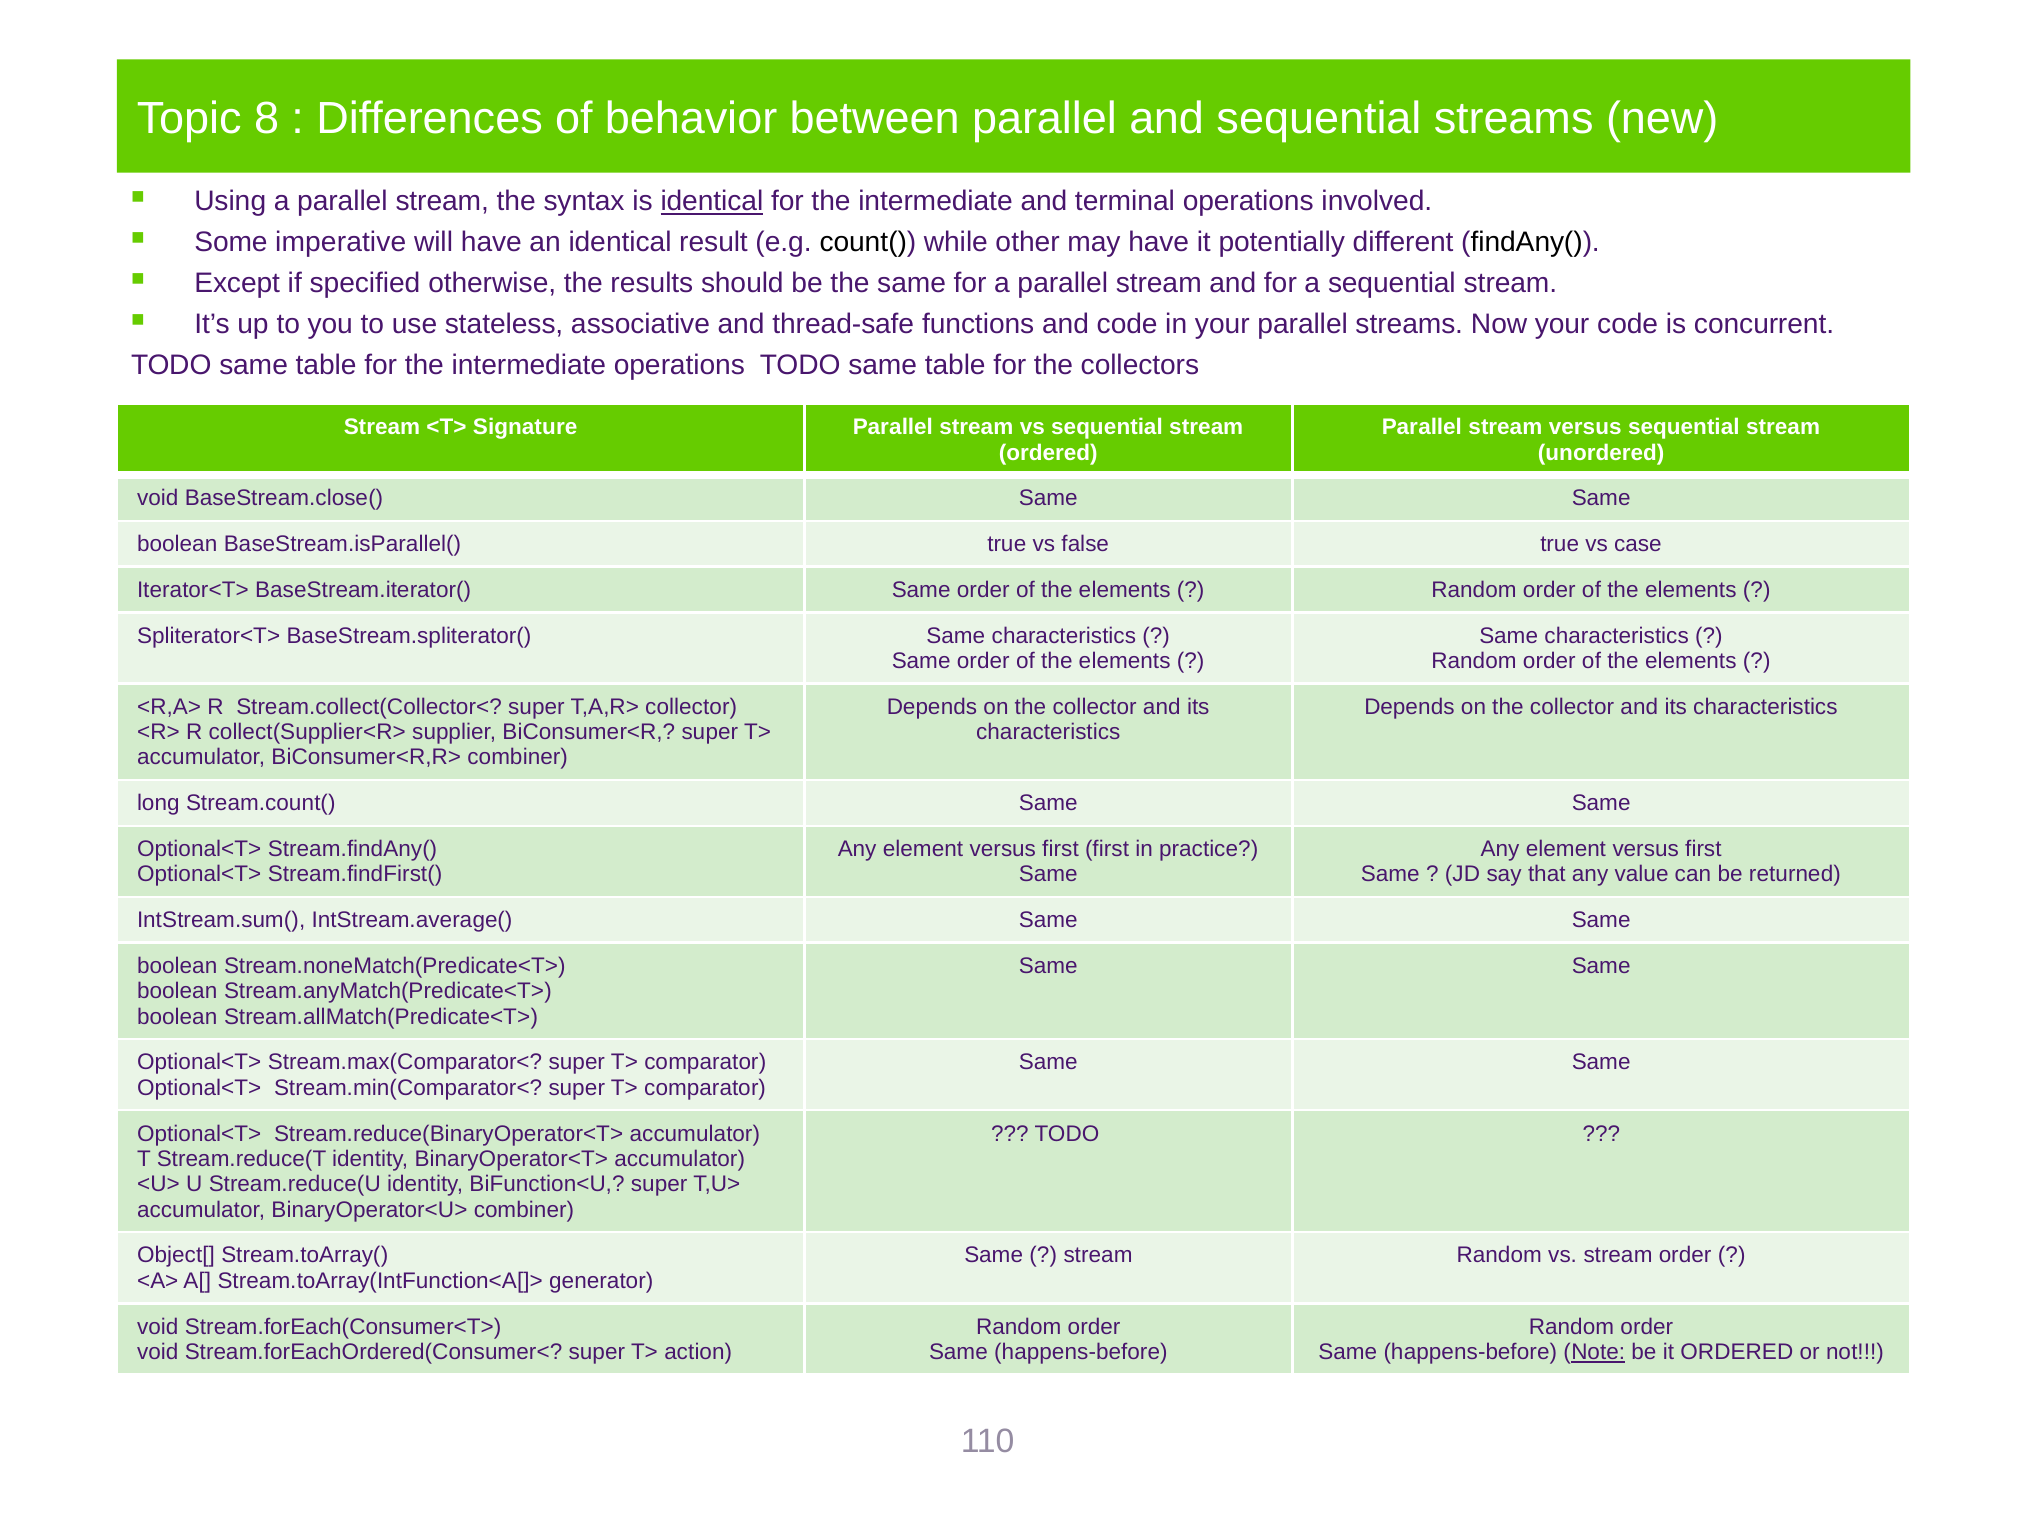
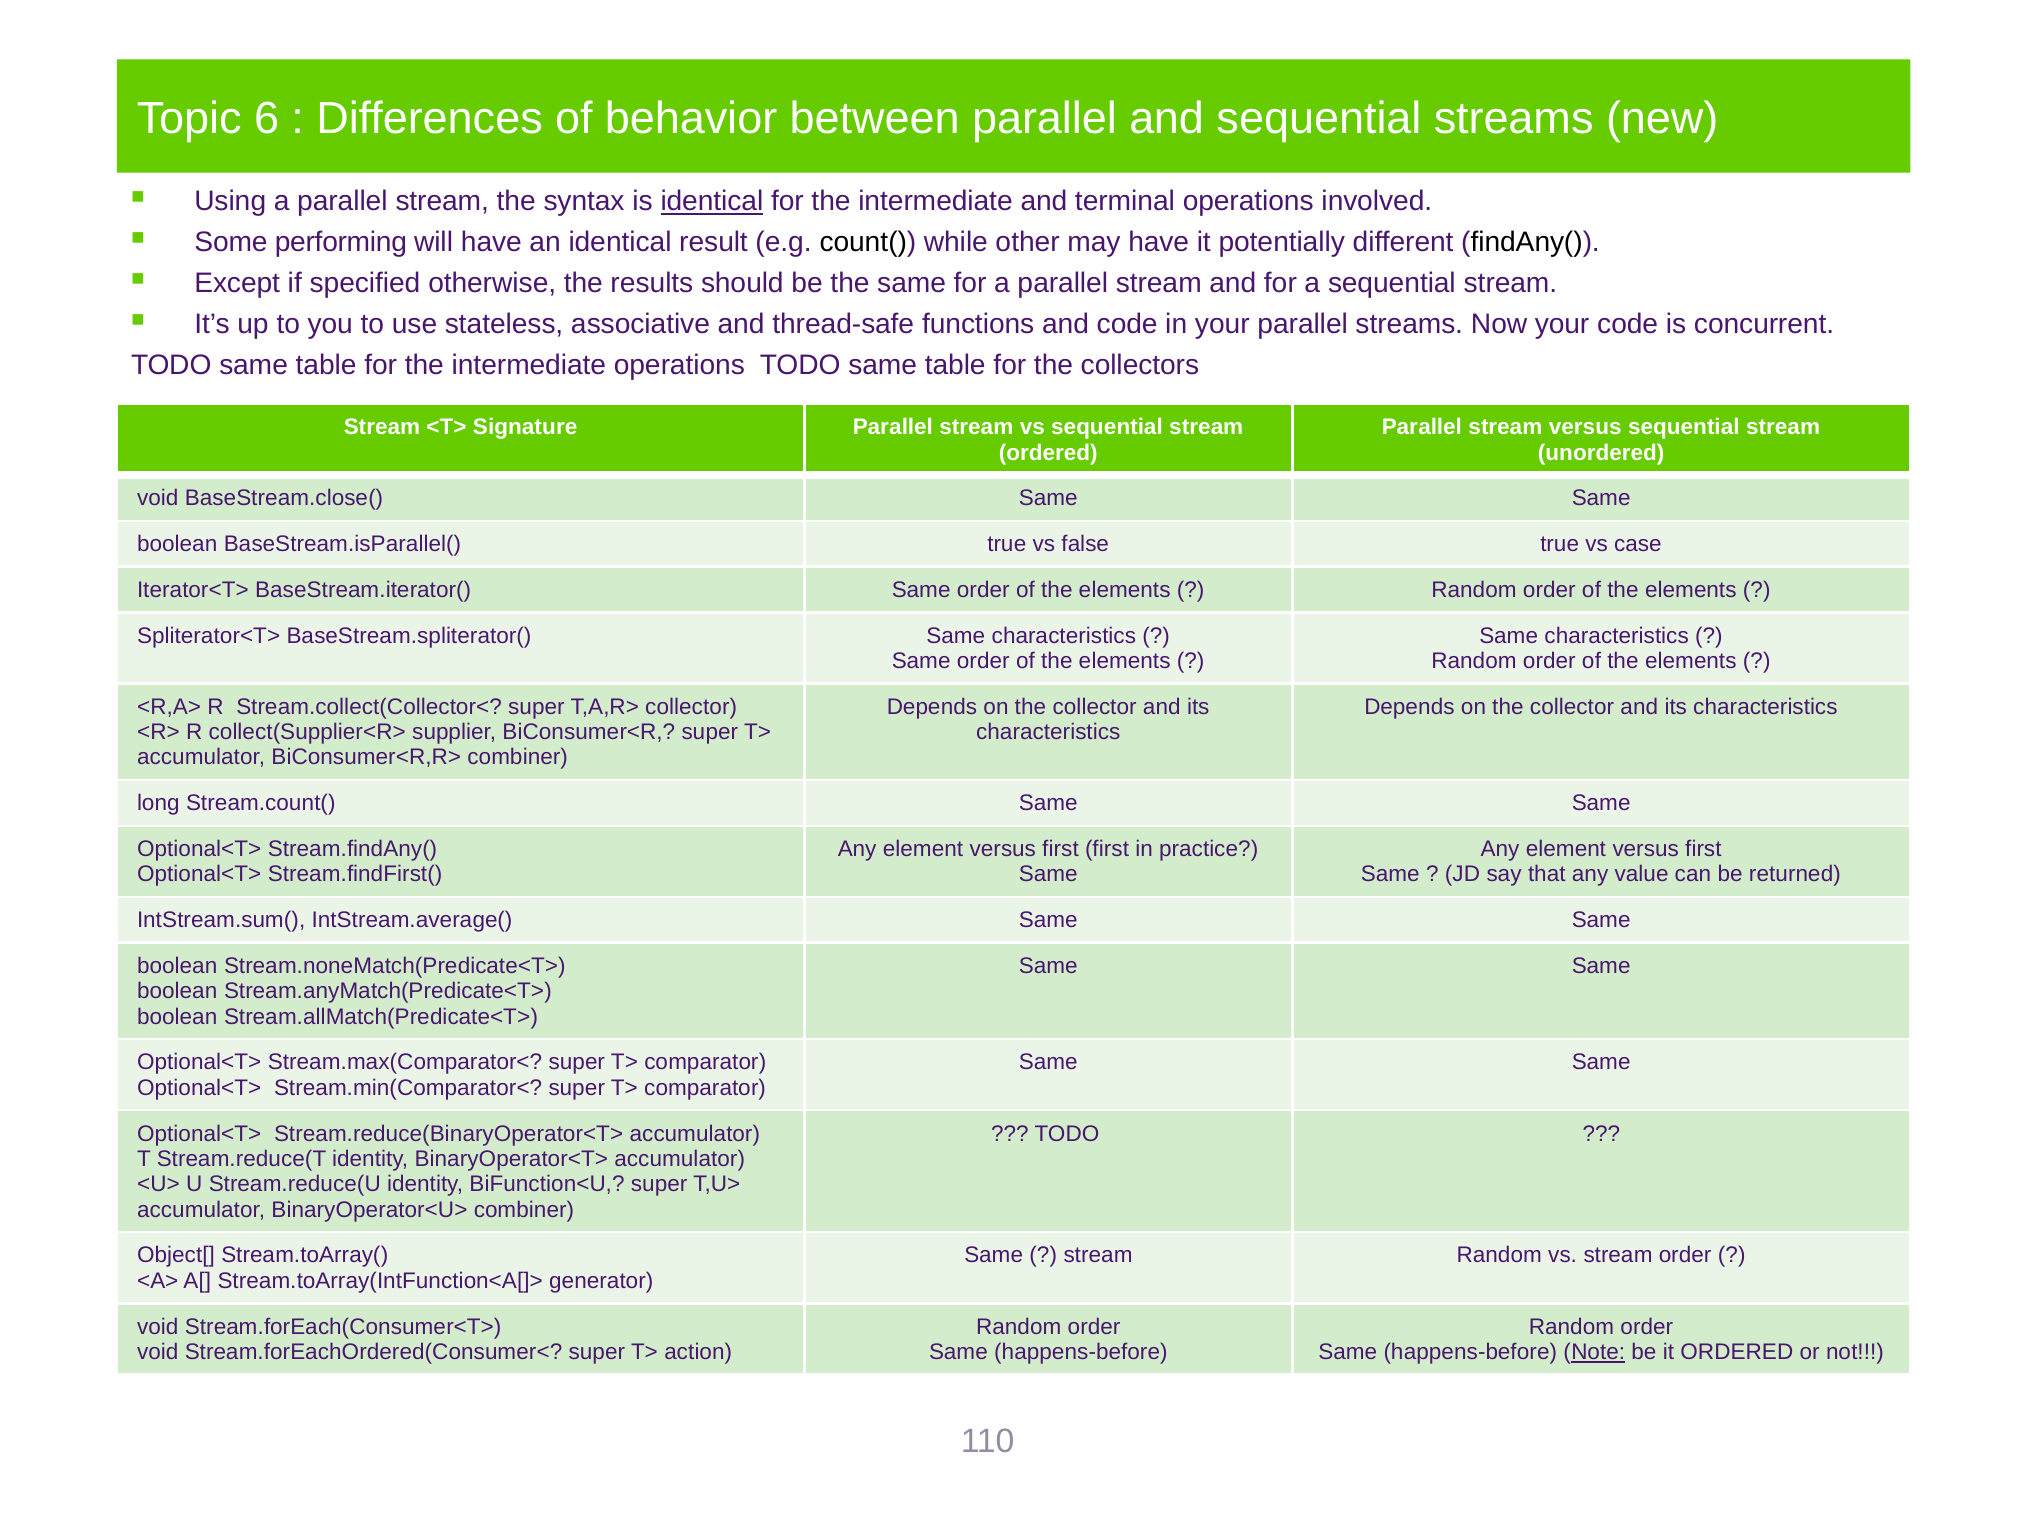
8: 8 -> 6
imperative: imperative -> performing
